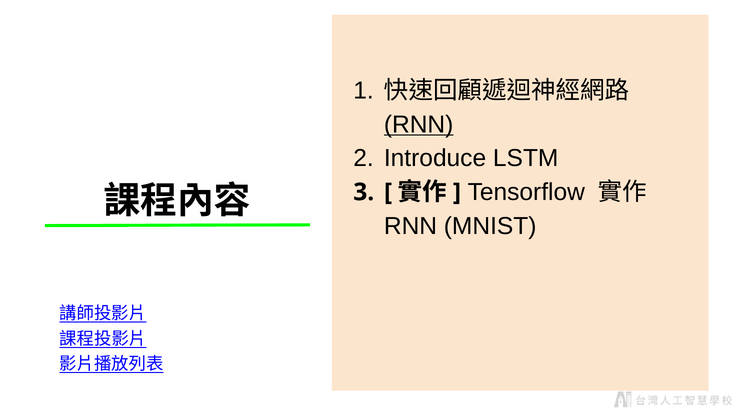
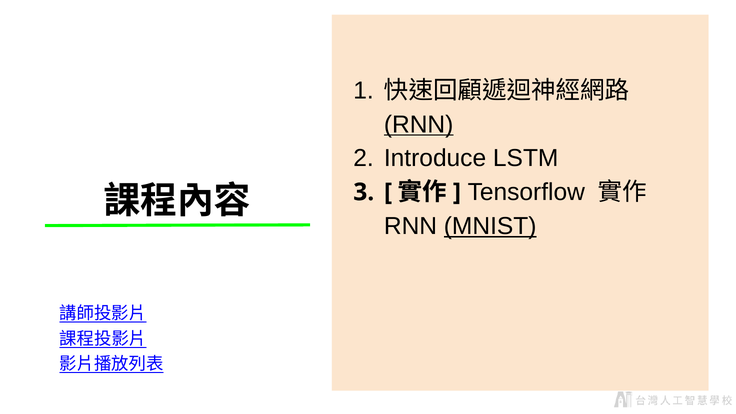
MNIST underline: none -> present
